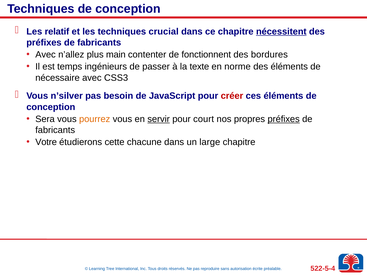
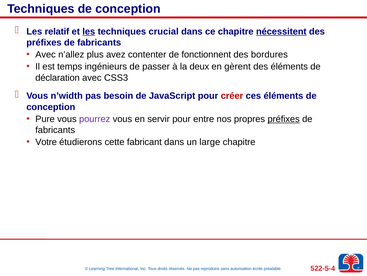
les at (89, 31) underline: none -> present
main: main -> avez
texte: texte -> deux
norme: norme -> gèrent
nécessaire: nécessaire -> déclaration
n’silver: n’silver -> n’width
Sera: Sera -> Pure
pourrez colour: orange -> purple
servir underline: present -> none
court: court -> entre
chacune: chacune -> fabricant
